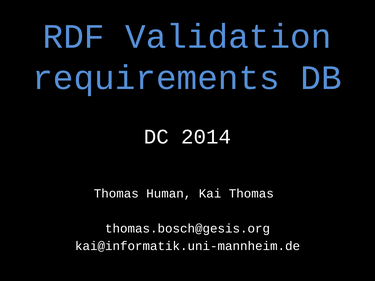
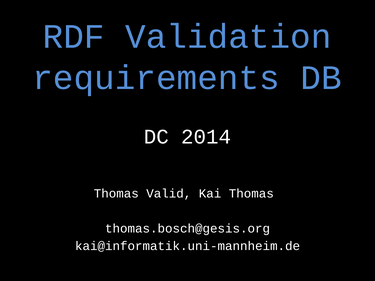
Human: Human -> Valid
